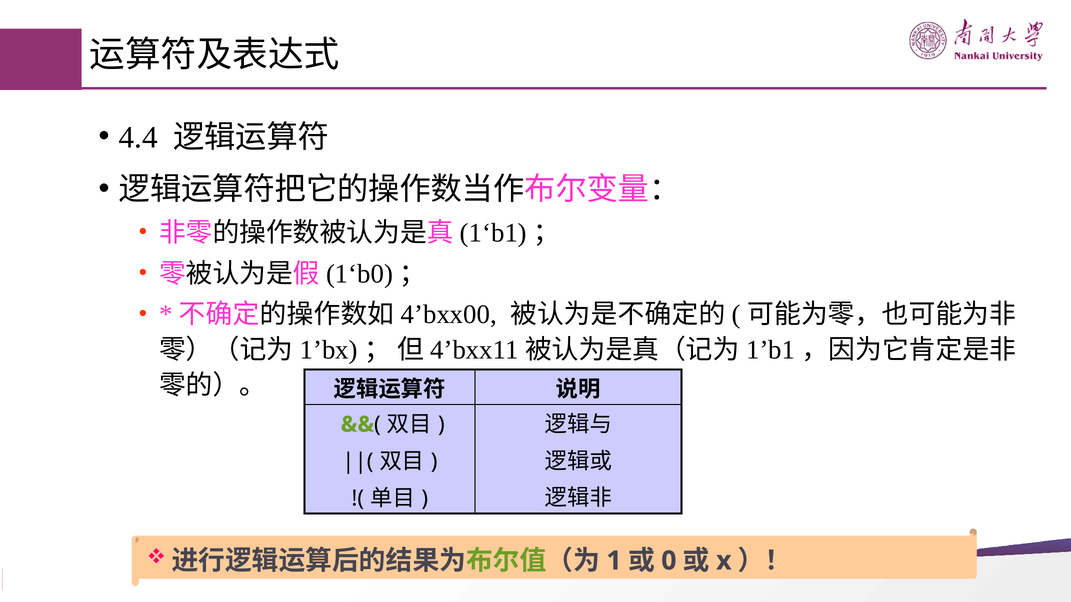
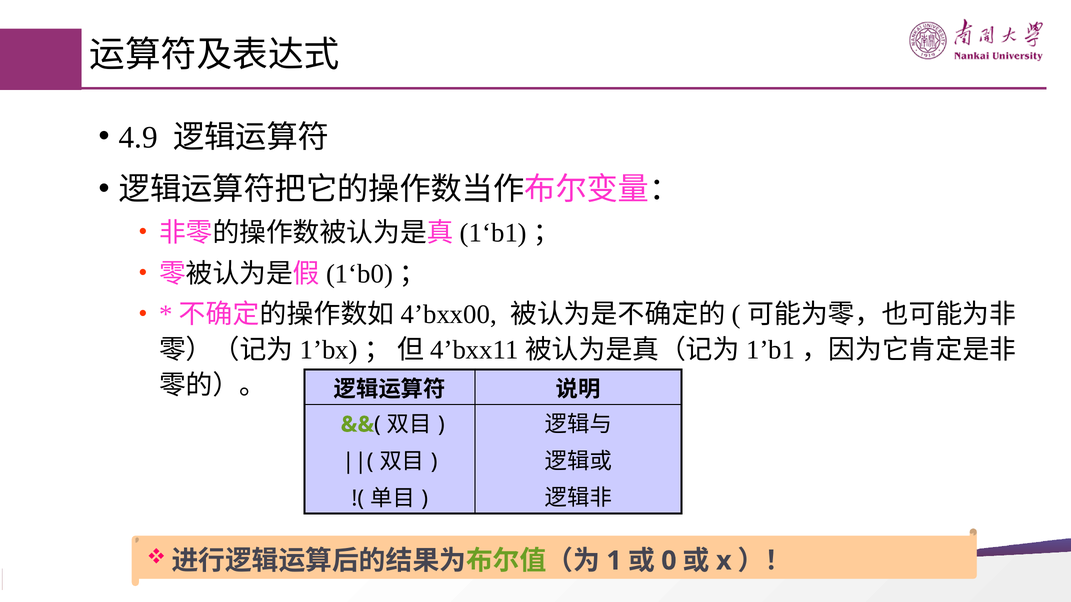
4.4: 4.4 -> 4.9
